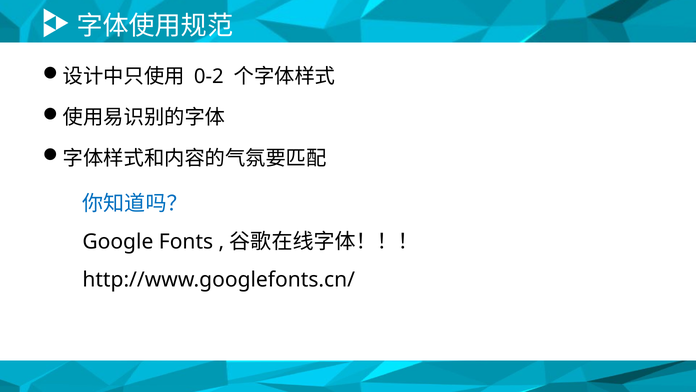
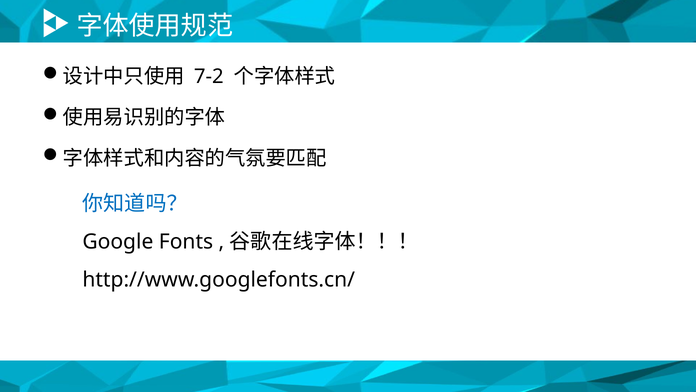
0-2: 0-2 -> 7-2
